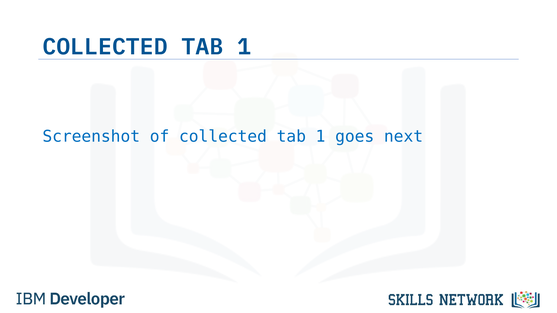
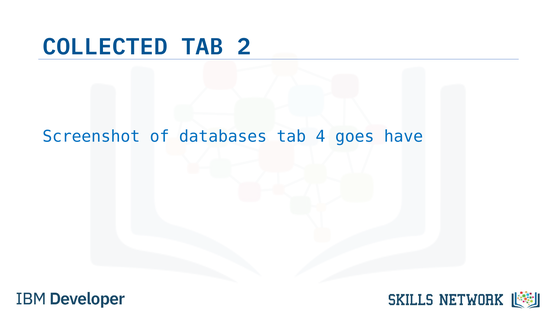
1 at (244, 47): 1 -> 2
of collected: collected -> databases
1 at (321, 137): 1 -> 4
next: next -> have
